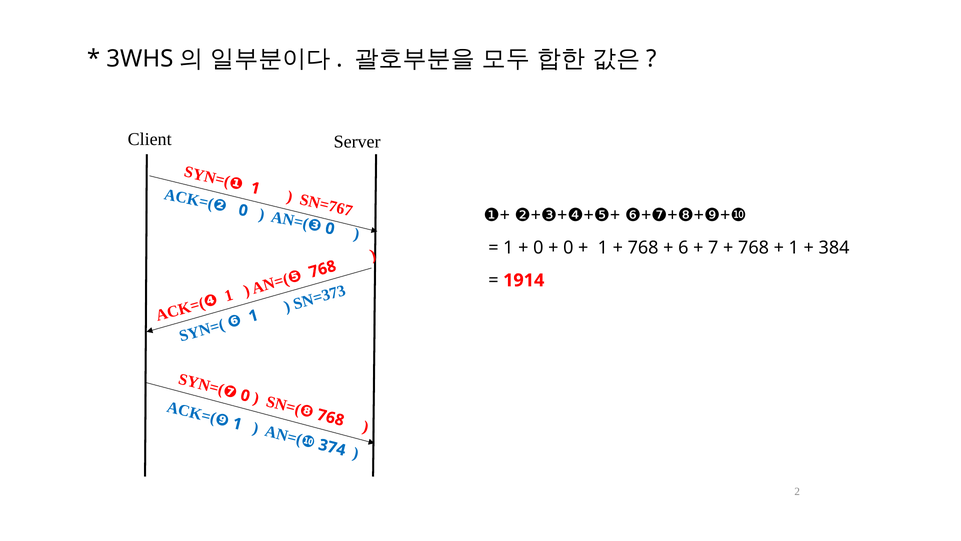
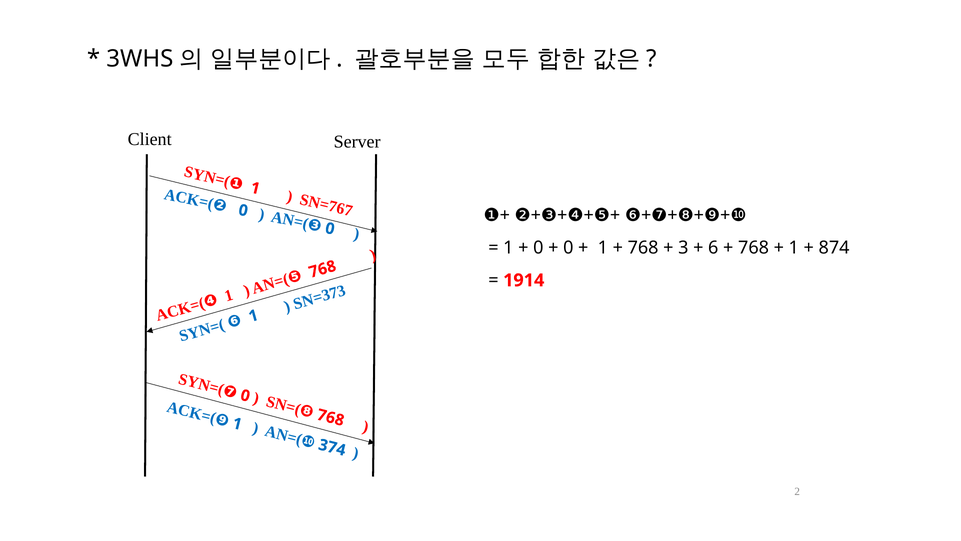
6 at (683, 248): 6 -> 3
7 at (713, 248): 7 -> 6
384: 384 -> 874
